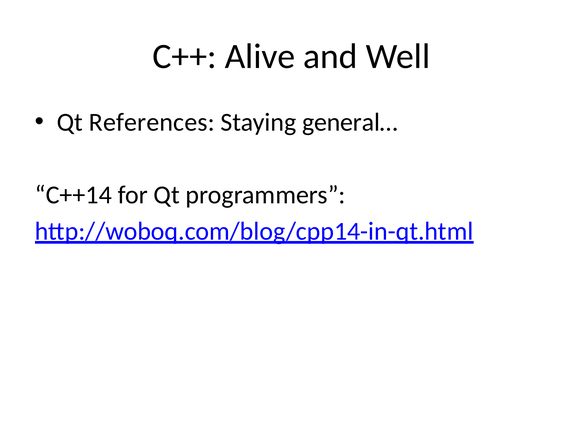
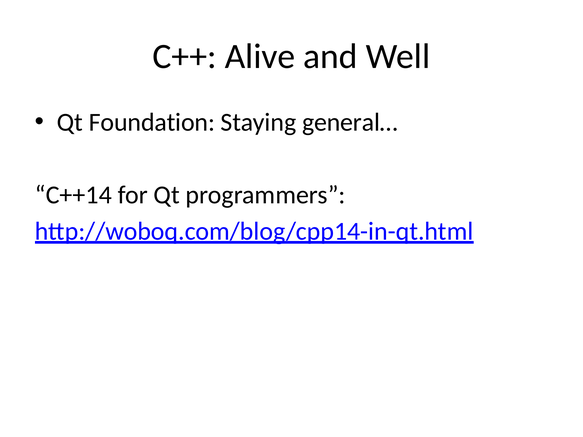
References: References -> Foundation
